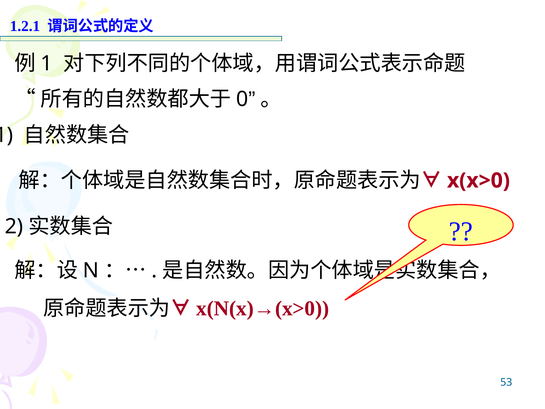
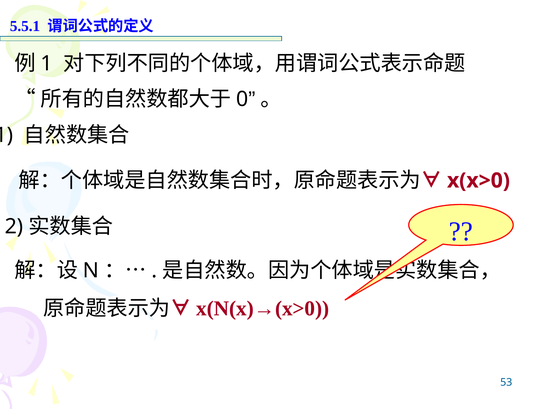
1.2.1: 1.2.1 -> 5.5.1
